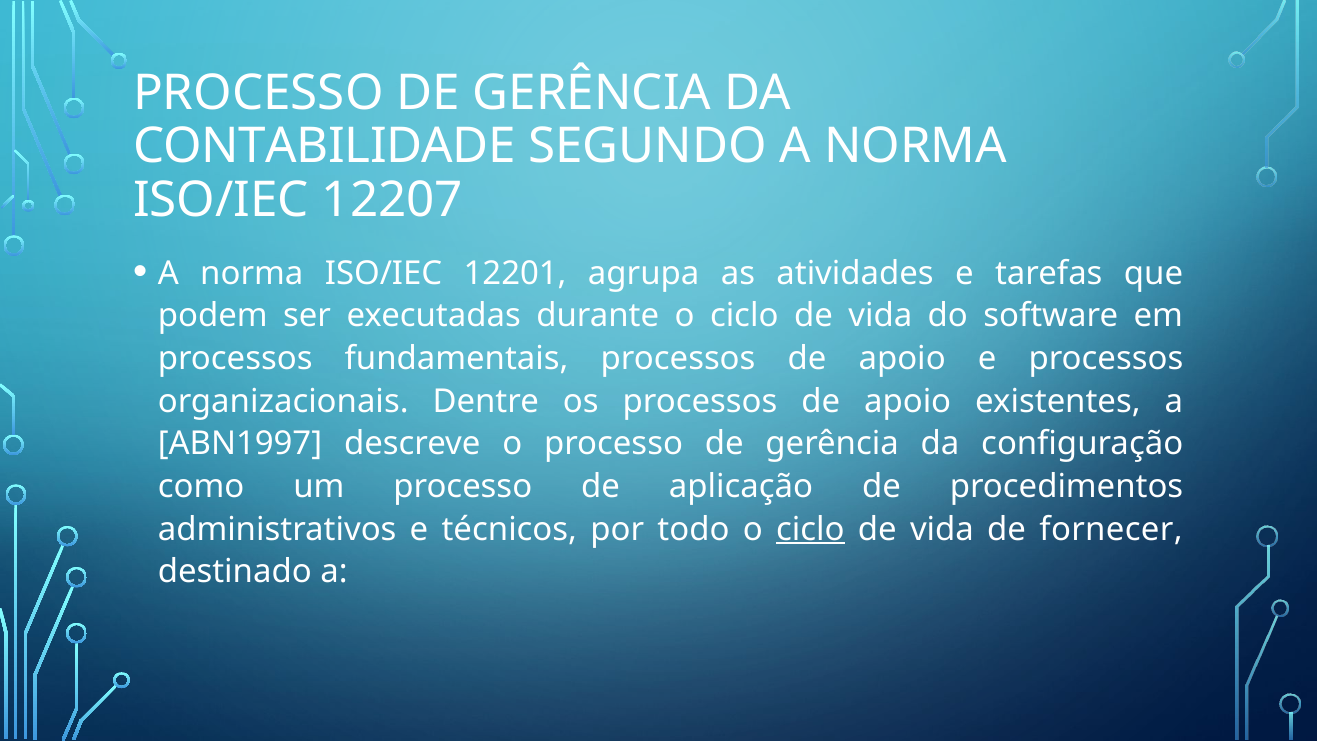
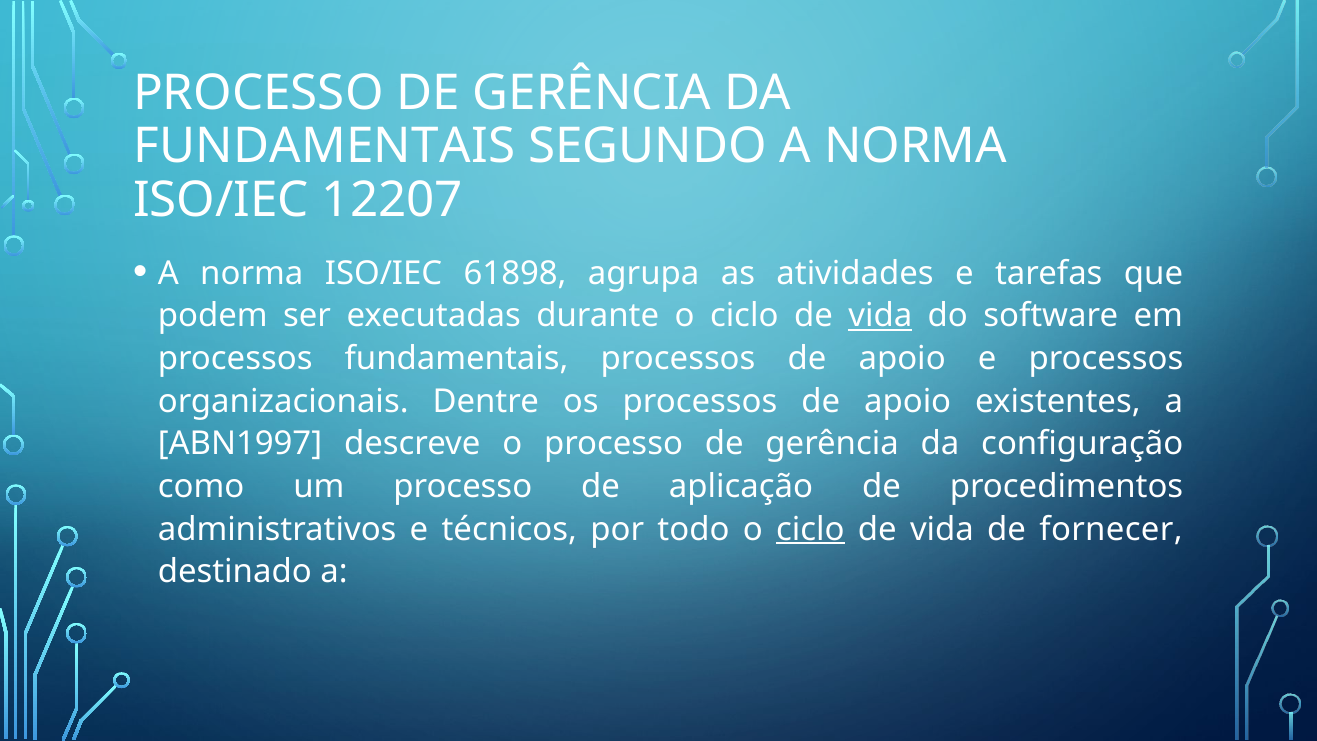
CONTABILIDADE at (325, 146): CONTABILIDADE -> FUNDAMENTAIS
12201: 12201 -> 61898
vida at (880, 316) underline: none -> present
